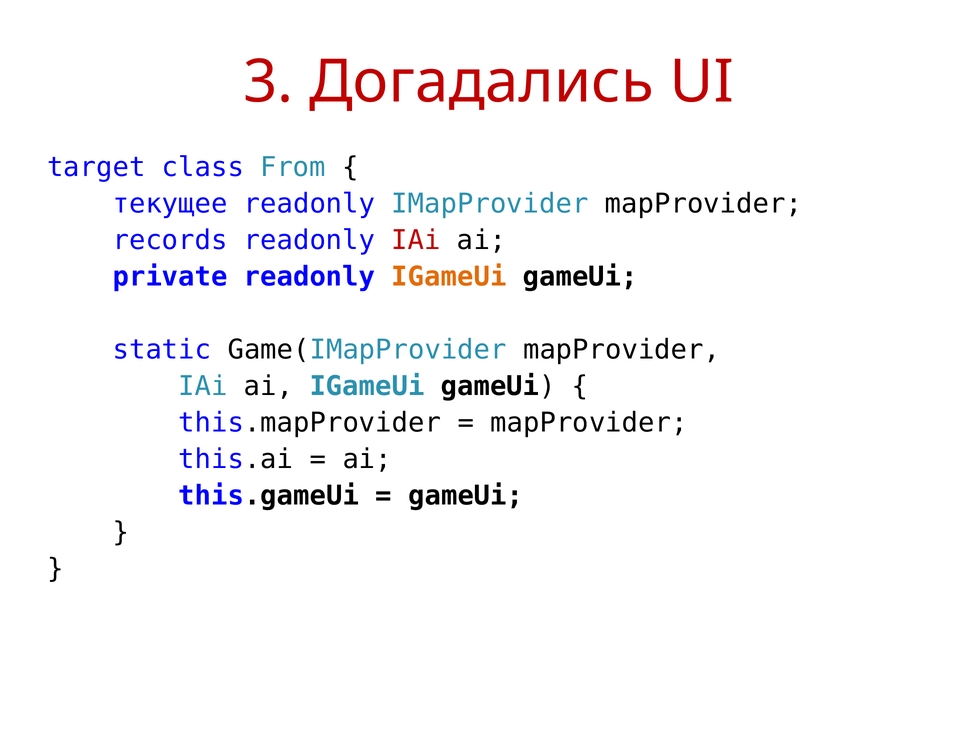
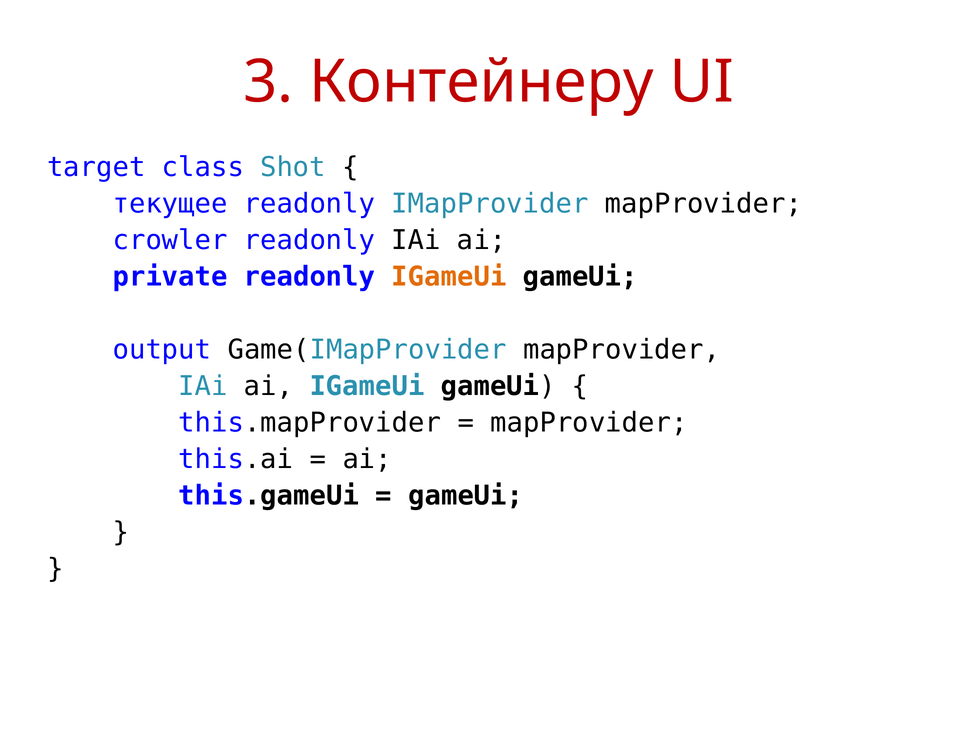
Догадались: Догадались -> Контейнеру
From: From -> Shot
records: records -> crowler
IAi at (416, 240) colour: red -> black
static: static -> output
